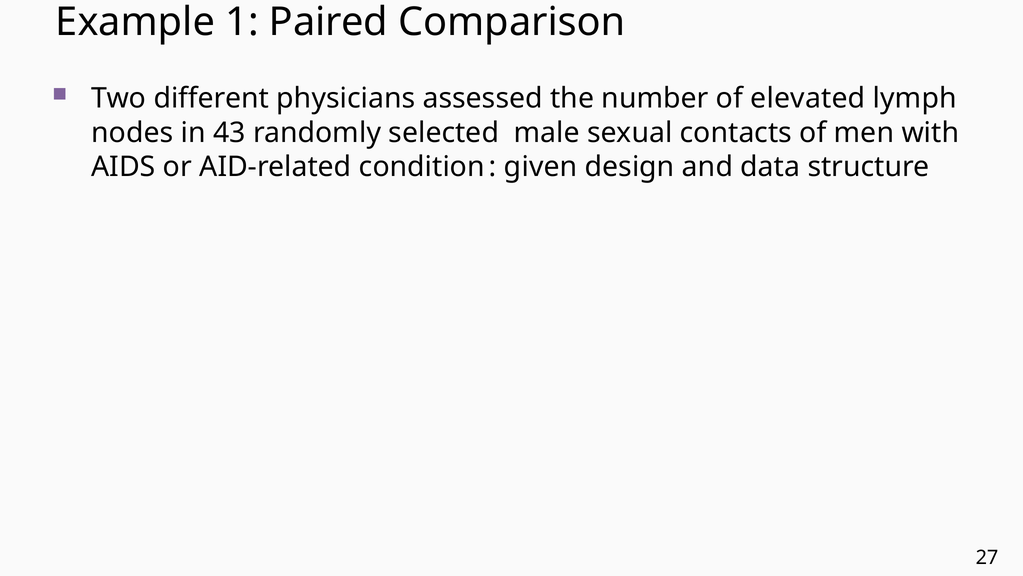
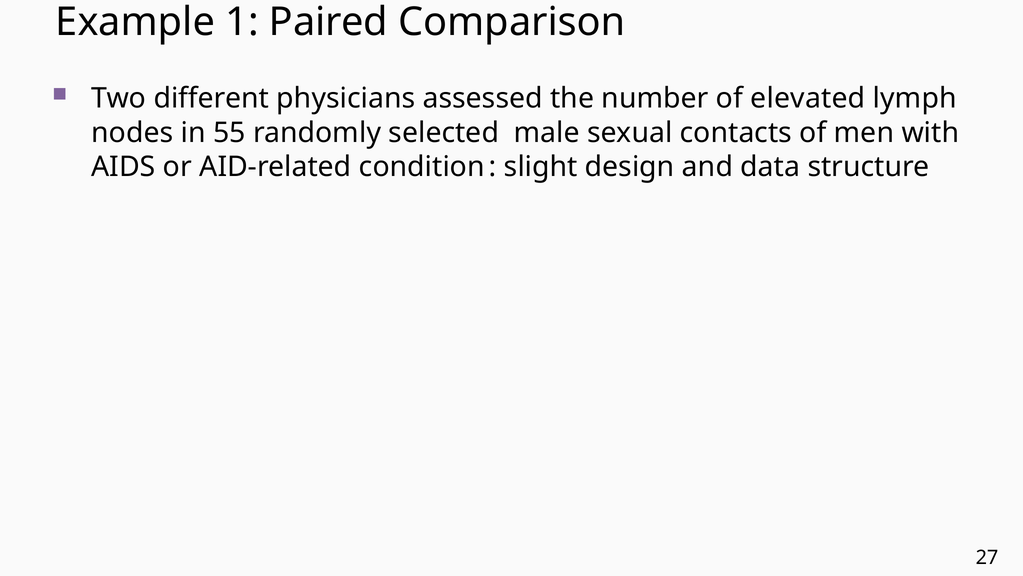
43: 43 -> 55
given: given -> slight
